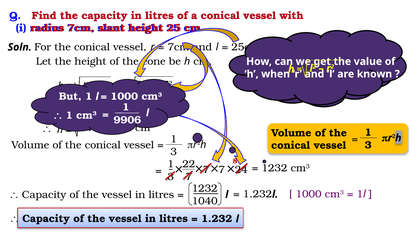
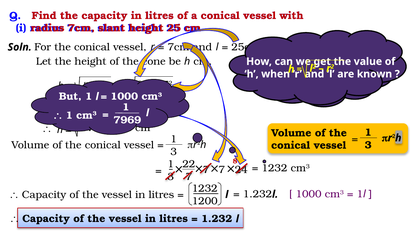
9906: 9906 -> 7969
1040: 1040 -> 1200
